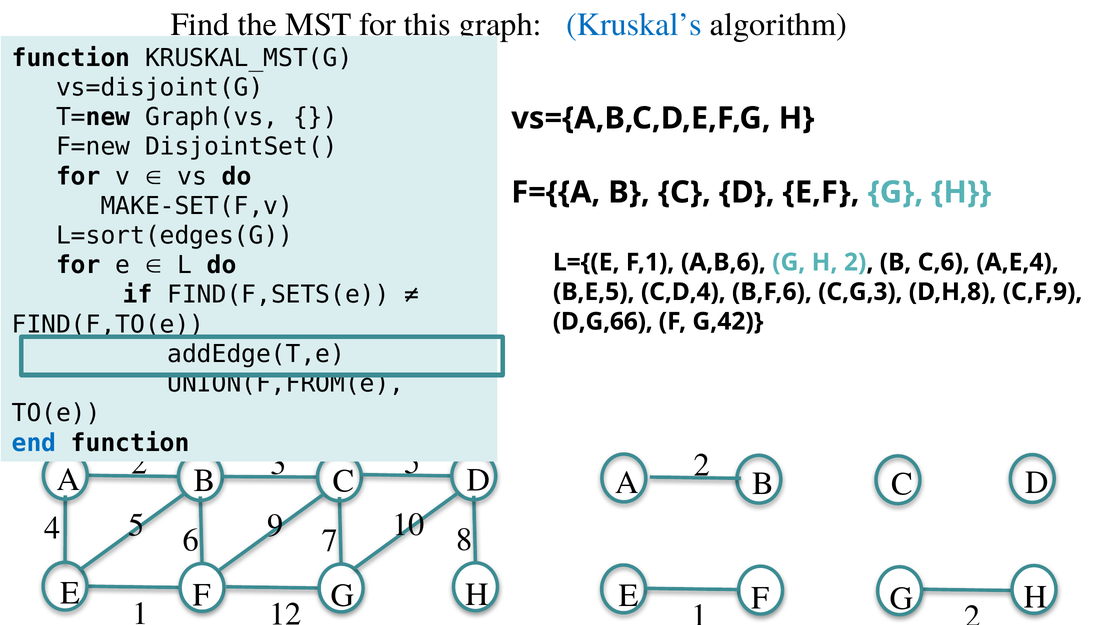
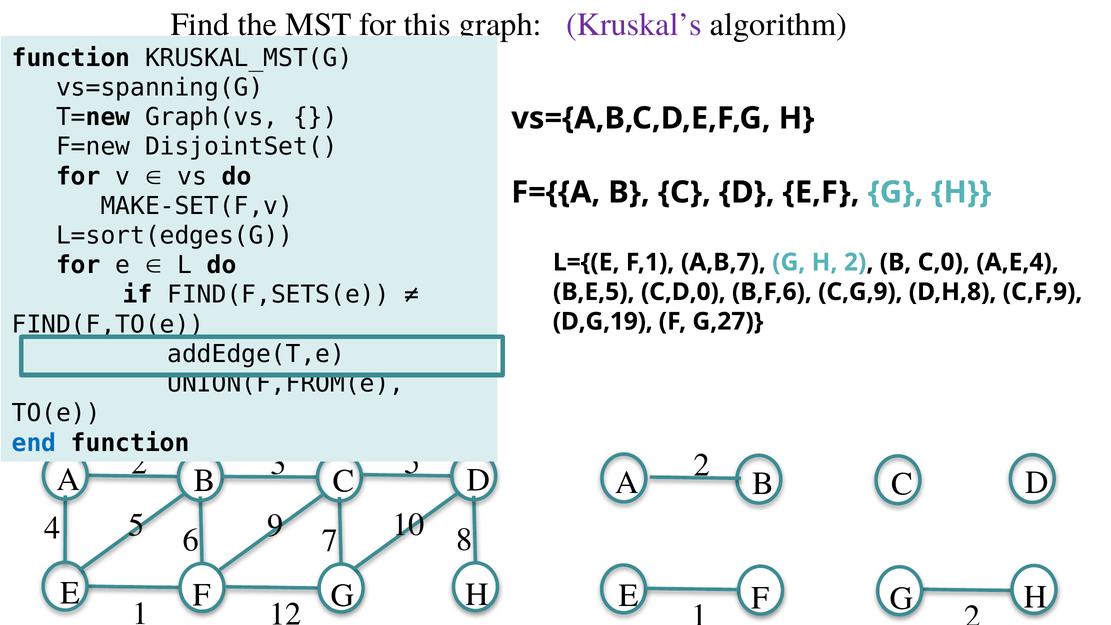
Kruskal’s colour: blue -> purple
vs=disjoint(G: vs=disjoint(G -> vs=spanning(G
A,B,6: A,B,6 -> A,B,7
C,6: C,6 -> C,0
C,D,4: C,D,4 -> C,D,0
C,G,3: C,G,3 -> C,G,9
D,G,66: D,G,66 -> D,G,19
G,42: G,42 -> G,27
